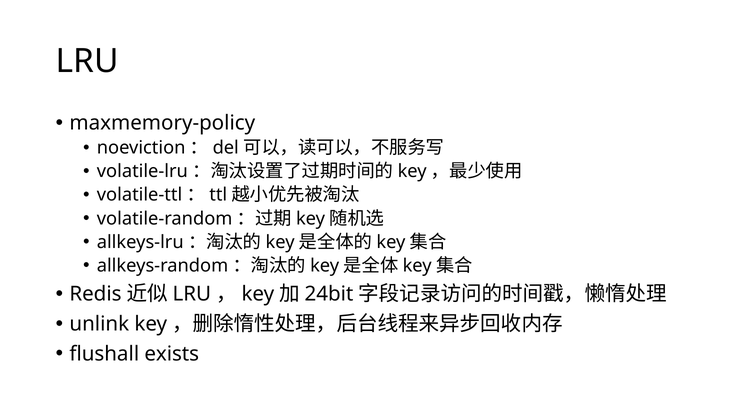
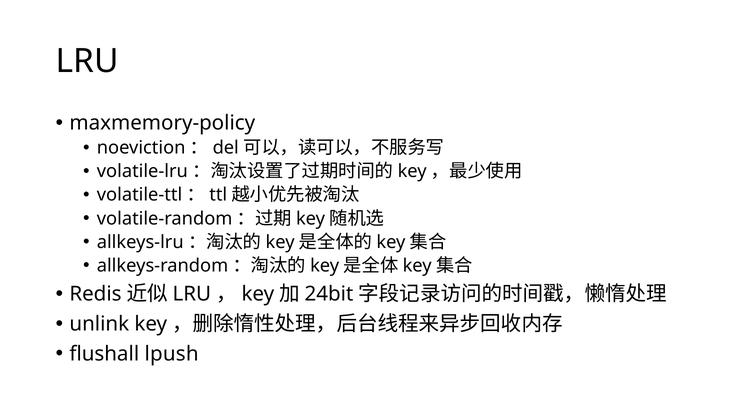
exists: exists -> lpush
